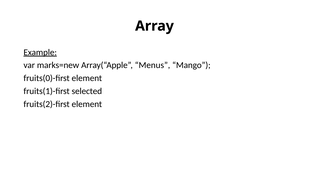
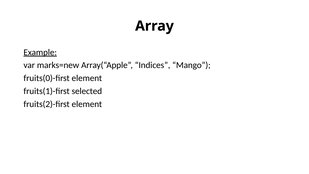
Menus: Menus -> Indices
